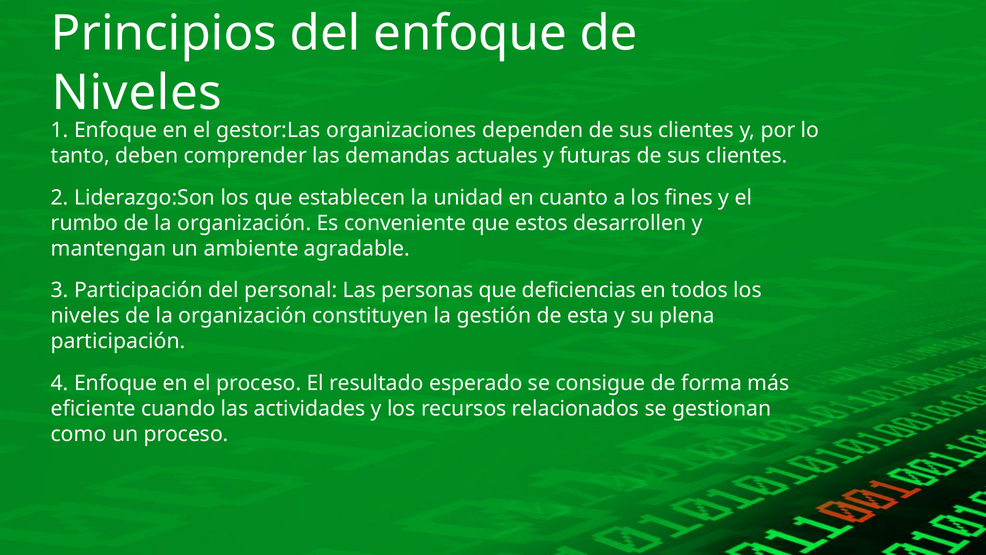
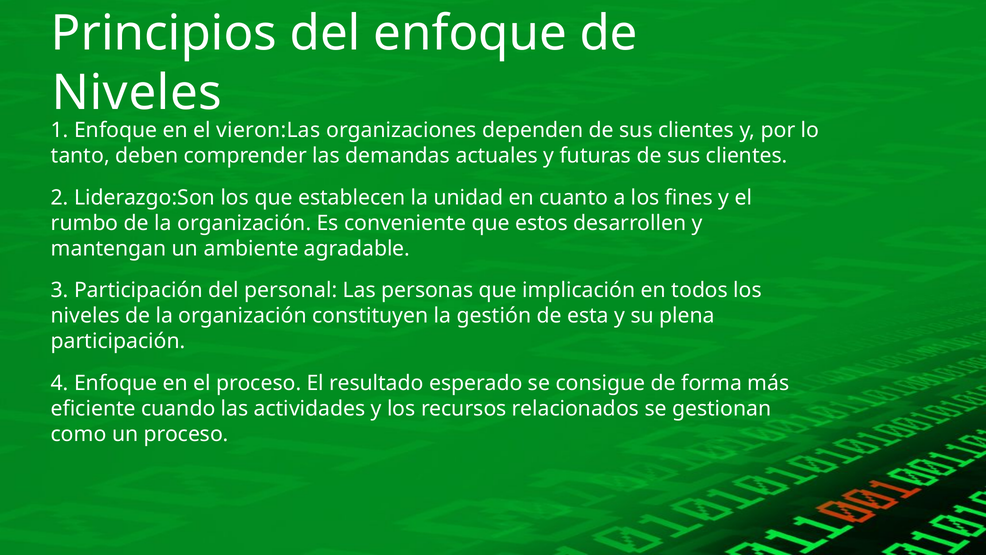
gestor:Las: gestor:Las -> vieron:Las
deficiencias: deficiencias -> implicación
